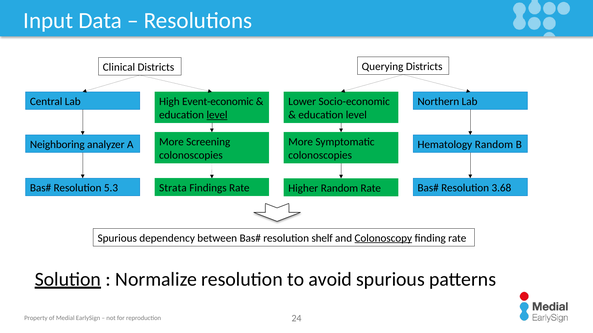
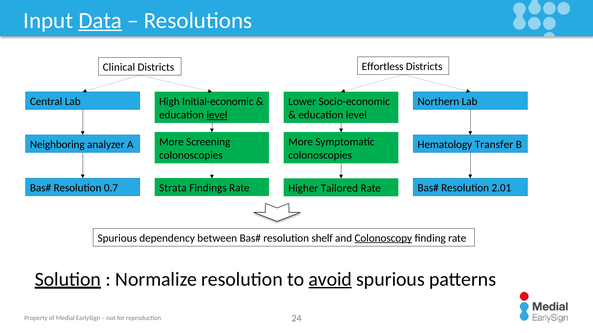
Data underline: none -> present
Querying: Querying -> Effortless
Event-economic: Event-economic -> Initial-economic
Hematology Random: Random -> Transfer
5.3: 5.3 -> 0.7
3.68: 3.68 -> 2.01
Higher Random: Random -> Tailored
avoid underline: none -> present
